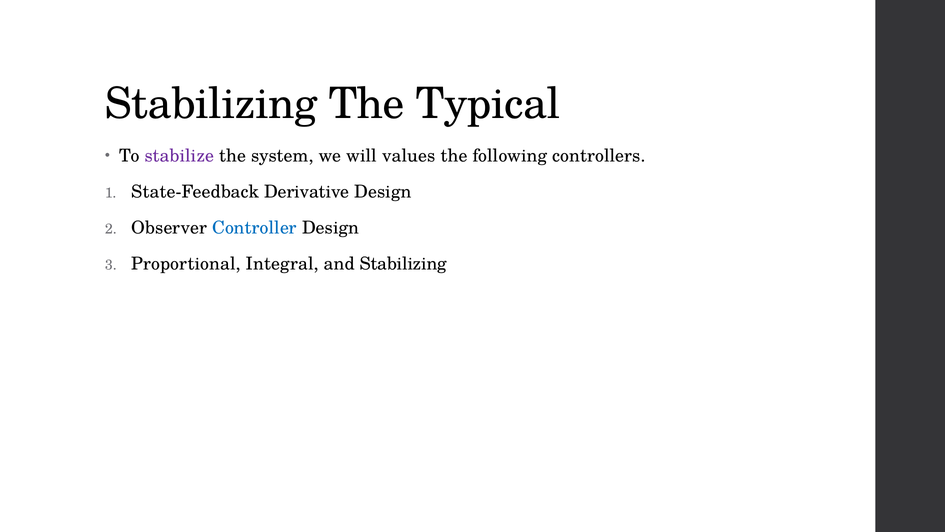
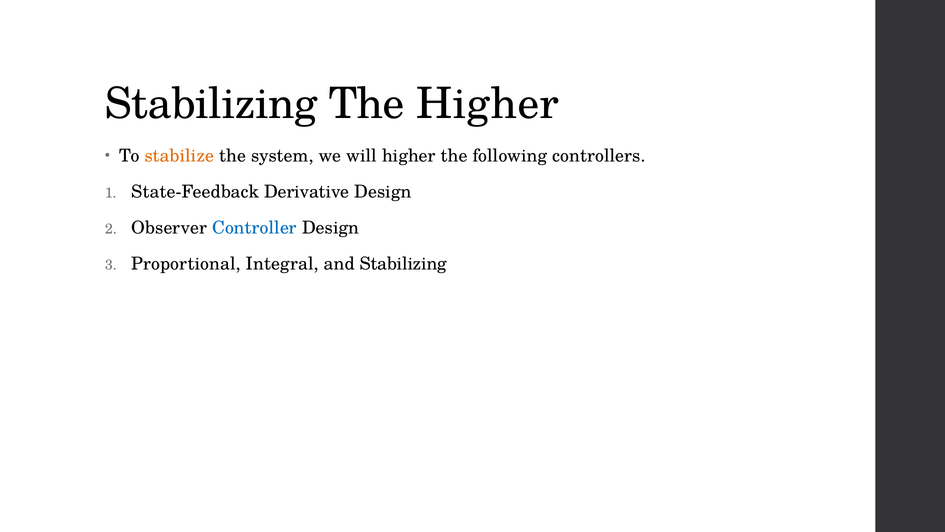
The Typical: Typical -> Higher
stabilize colour: purple -> orange
will values: values -> higher
